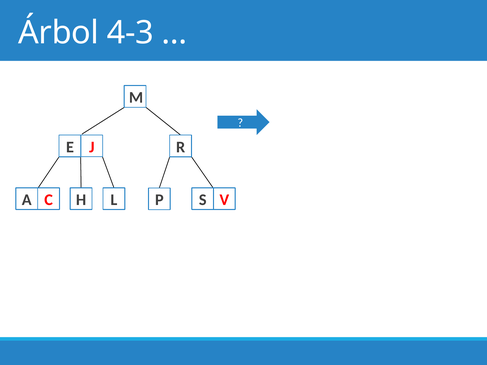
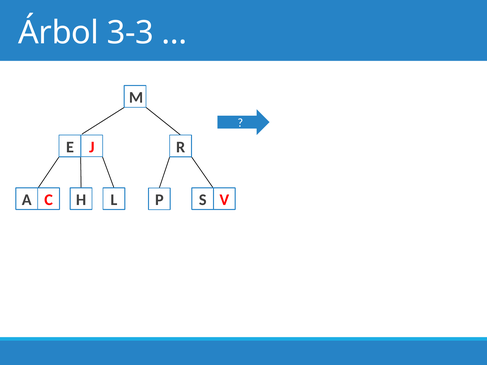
4-3: 4-3 -> 3-3
